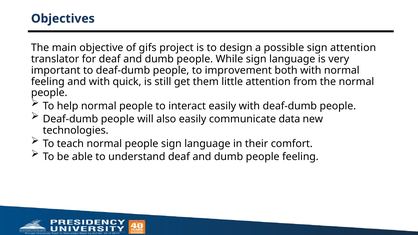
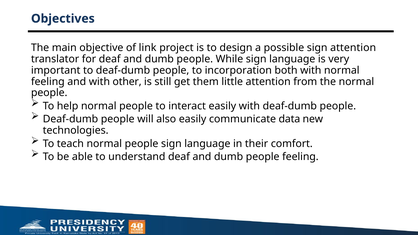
gifs: gifs -> link
improvement: improvement -> incorporation
quick: quick -> other
